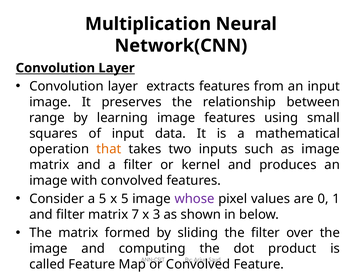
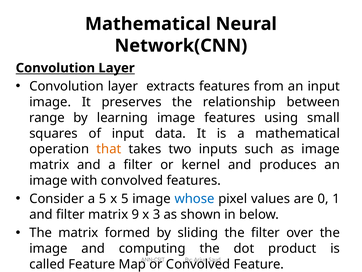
Multiplication at (148, 24): Multiplication -> Mathematical
whose colour: purple -> blue
7: 7 -> 9
